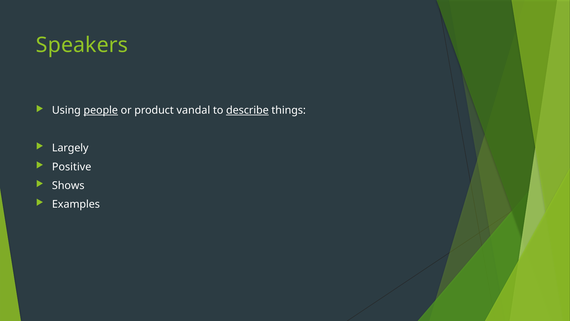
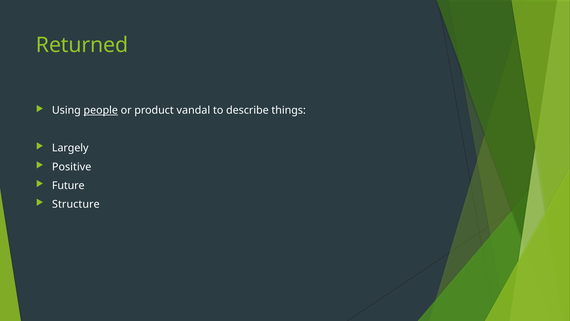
Speakers: Speakers -> Returned
describe underline: present -> none
Shows: Shows -> Future
Examples: Examples -> Structure
